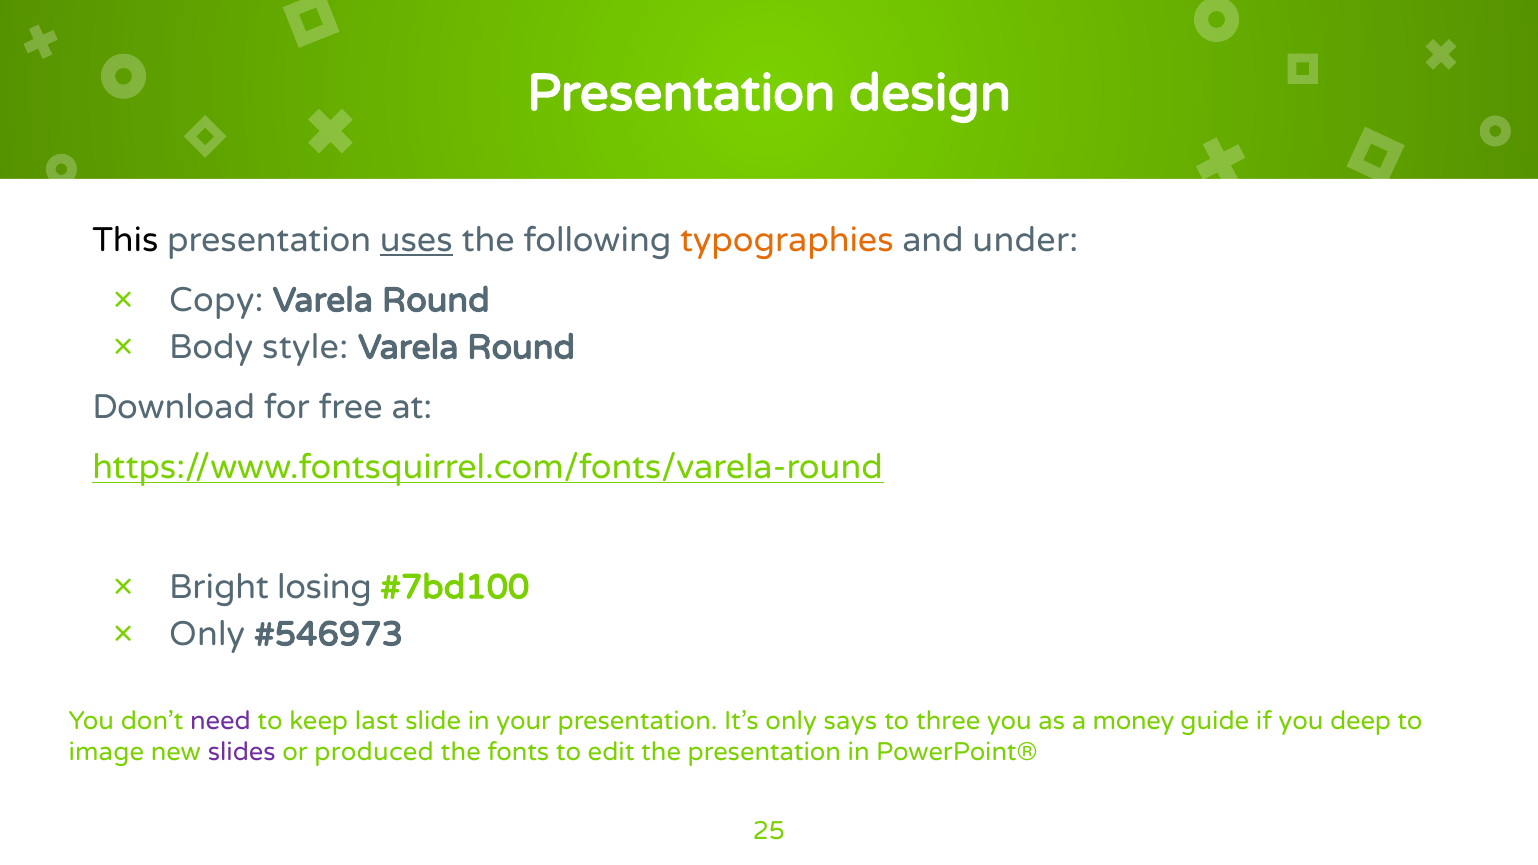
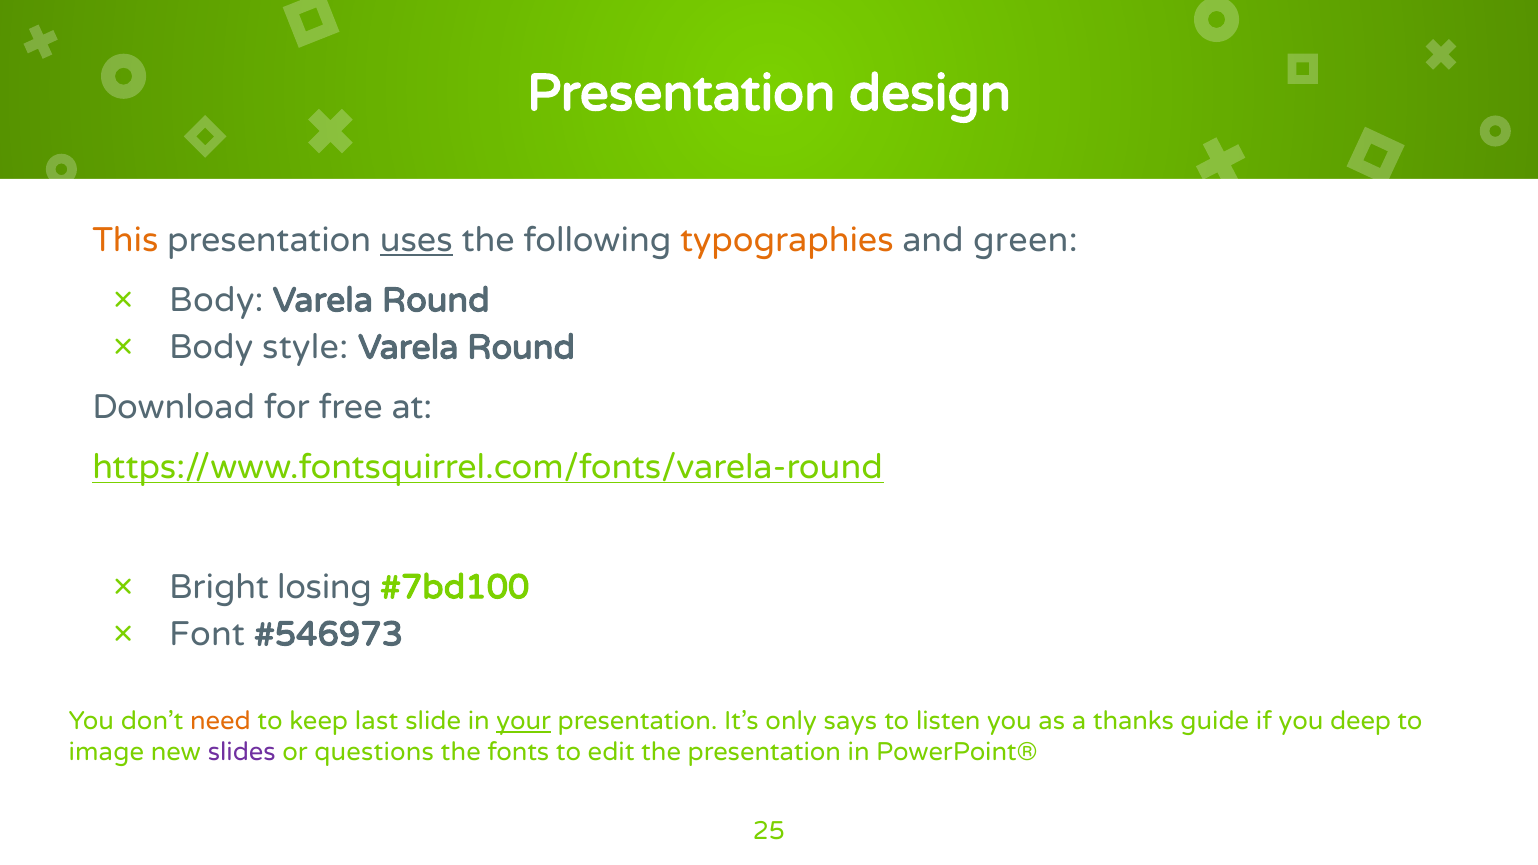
This colour: black -> orange
under: under -> green
Copy at (216, 300): Copy -> Body
Only at (207, 634): Only -> Font
need colour: purple -> orange
your underline: none -> present
three: three -> listen
money: money -> thanks
produced: produced -> questions
